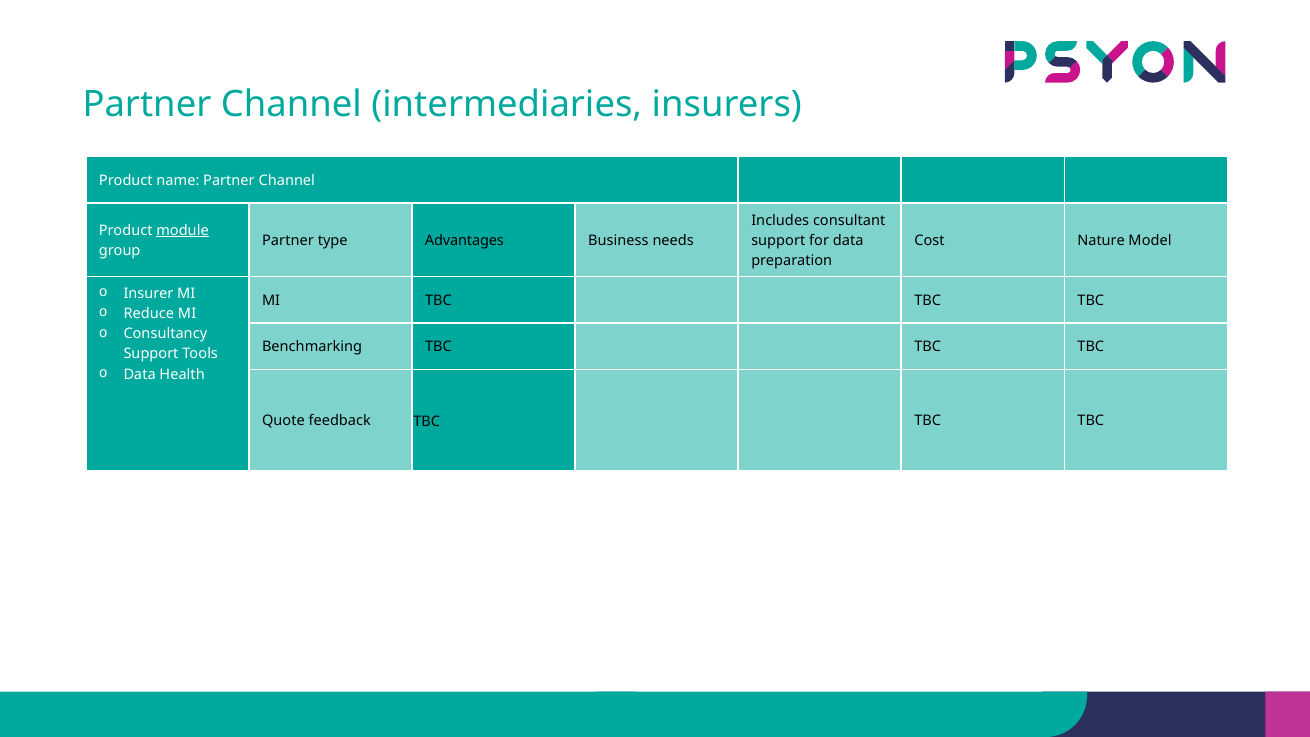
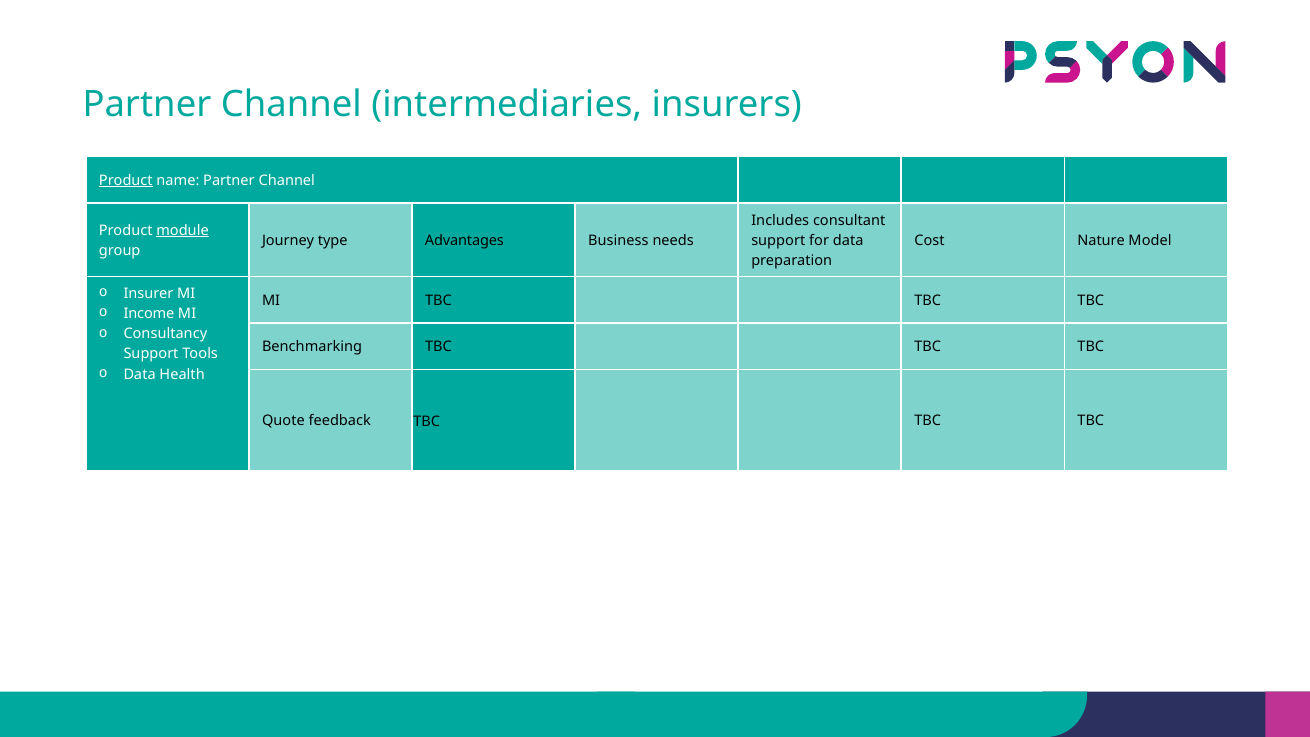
Product at (126, 180) underline: none -> present
Partner at (288, 240): Partner -> Journey
Reduce: Reduce -> Income
